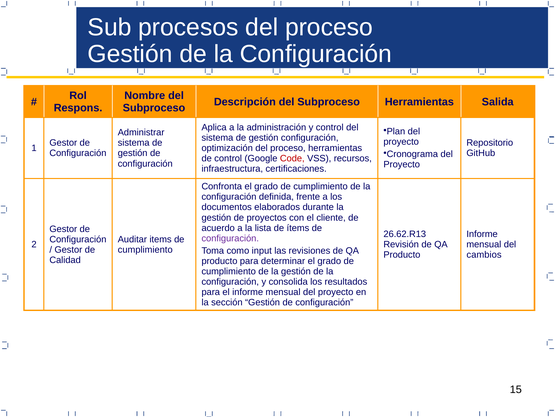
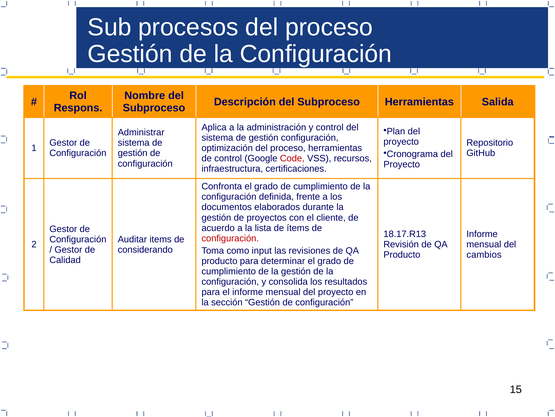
26.62.R13: 26.62.R13 -> 18.17.R13
configuración at (230, 238) colour: purple -> red
cumplimiento at (145, 249): cumplimiento -> considerando
